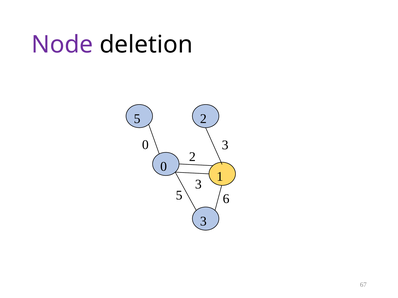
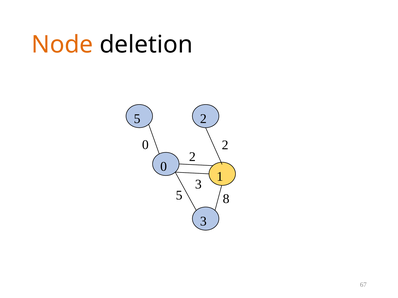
Node colour: purple -> orange
0 3: 3 -> 2
6: 6 -> 8
